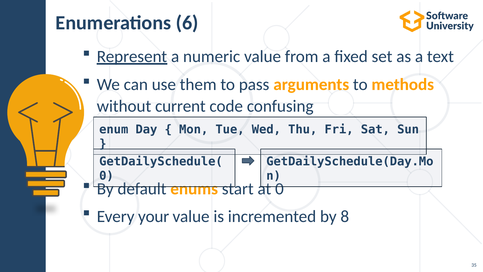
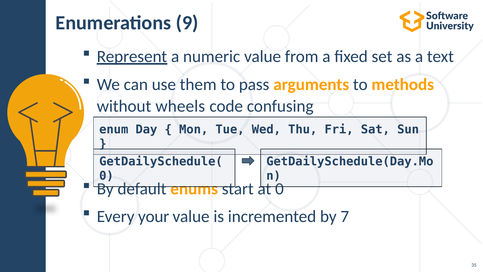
6: 6 -> 9
current: current -> wheels
8: 8 -> 7
